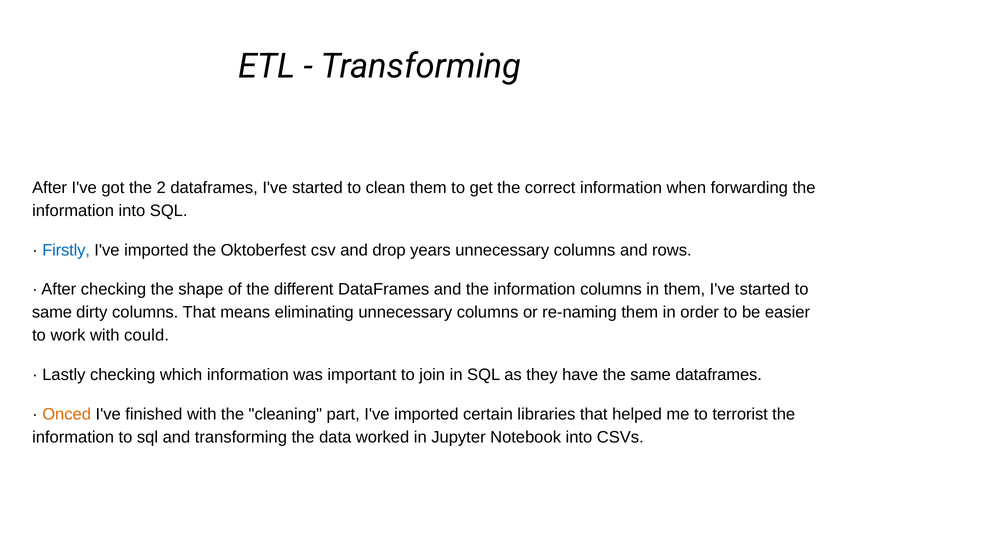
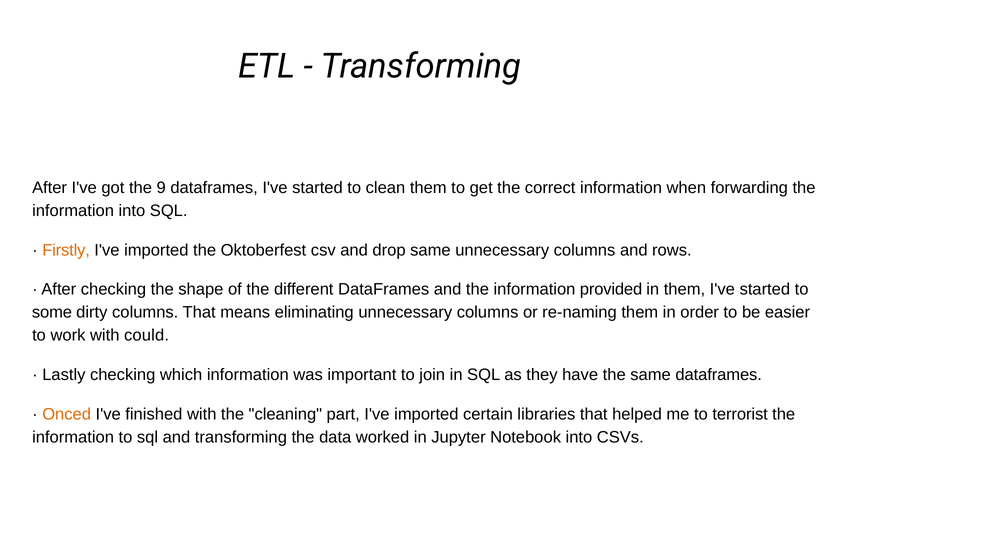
2: 2 -> 9
Firstly colour: blue -> orange
drop years: years -> same
information columns: columns -> provided
same at (52, 312): same -> some
